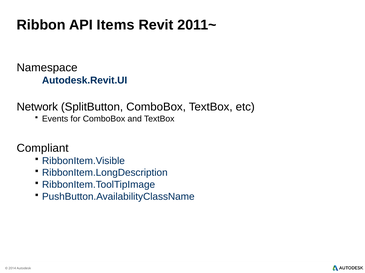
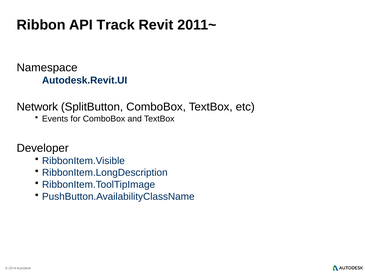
Items: Items -> Track
Compliant: Compliant -> Developer
